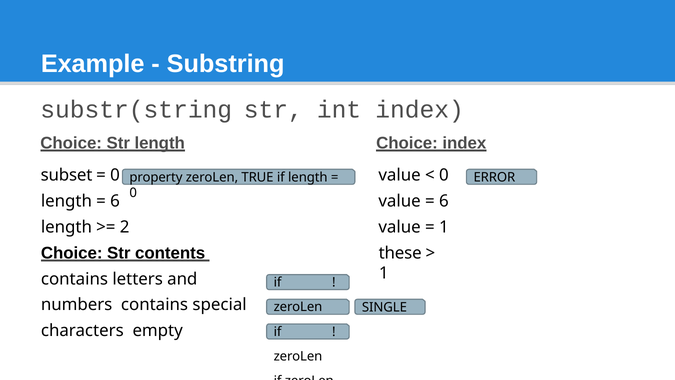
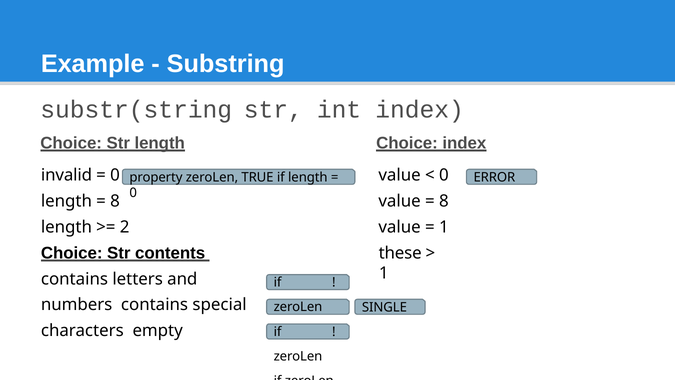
subset: subset -> invalid
6 at (115, 201): 6 -> 8
6 at (444, 201): 6 -> 8
